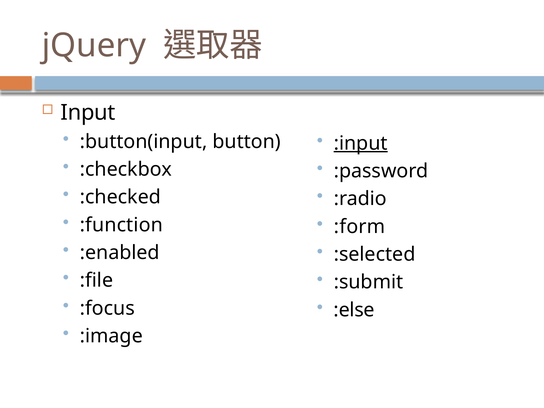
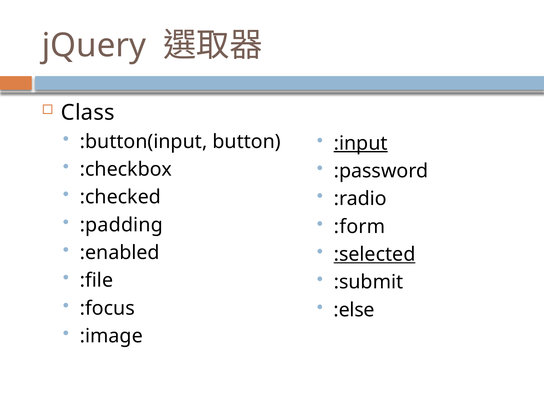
Input: Input -> Class
:function: :function -> :padding
:selected underline: none -> present
